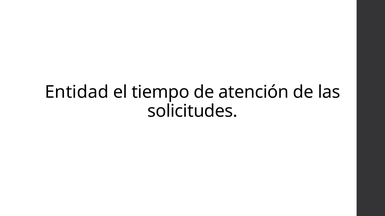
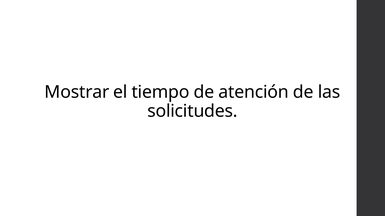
Entidad: Entidad -> Mostrar
